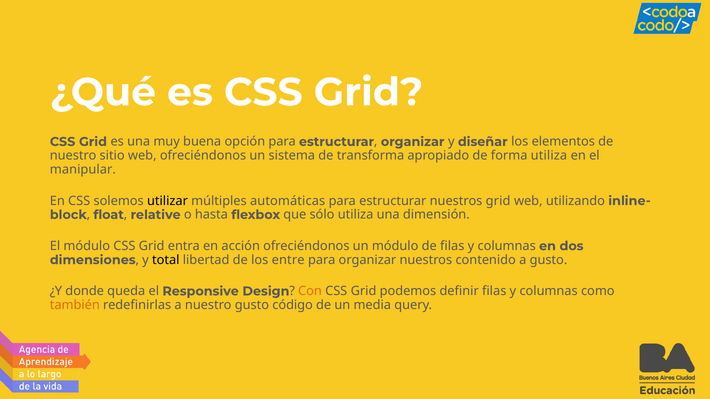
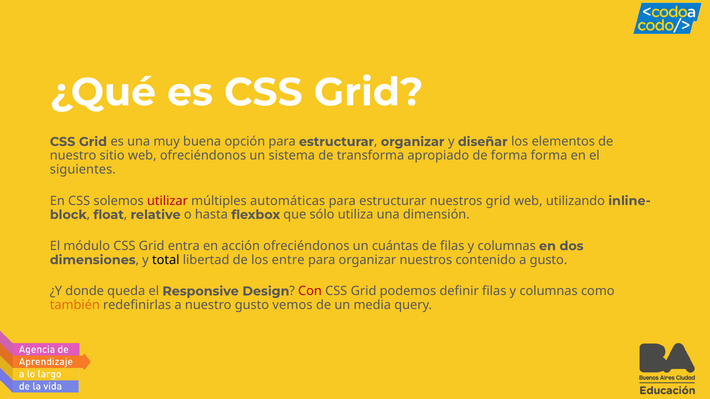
forma utiliza: utiliza -> forma
manipular: manipular -> siguientes
utilizar colour: black -> red
un módulo: módulo -> cuántas
Con colour: orange -> red
código: código -> vemos
